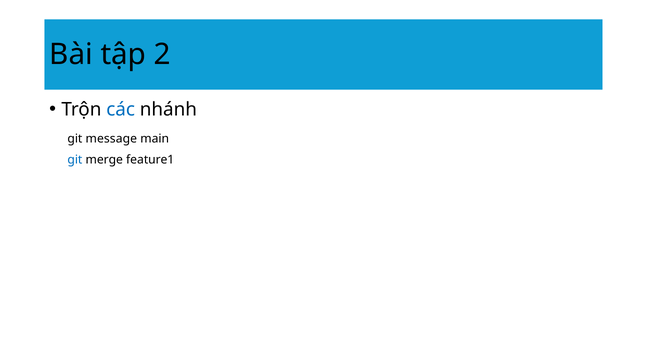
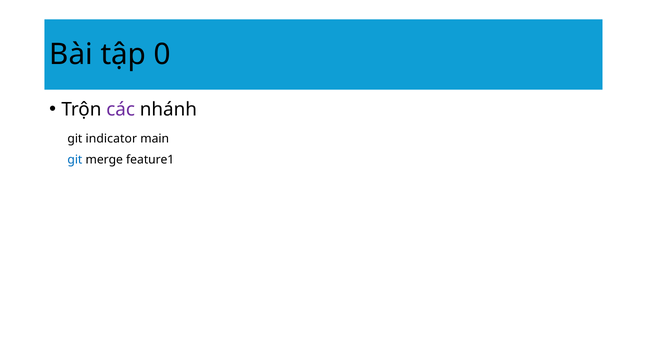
2: 2 -> 0
các colour: blue -> purple
message: message -> indicator
